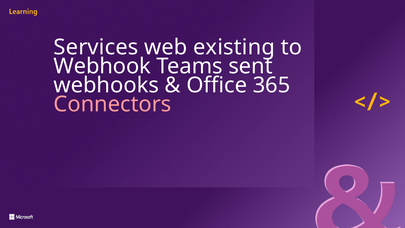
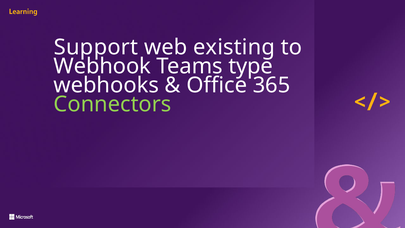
Services: Services -> Support
sent: sent -> type
Connectors colour: pink -> light green
